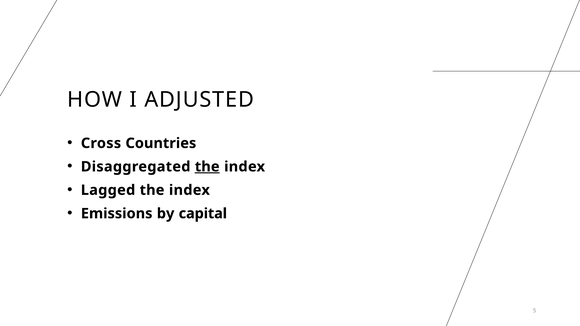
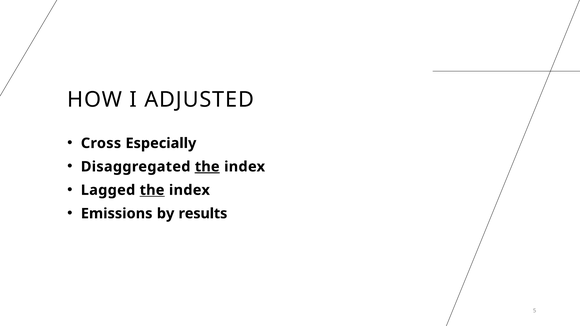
Countries: Countries -> Especially
the at (152, 190) underline: none -> present
capital: capital -> results
